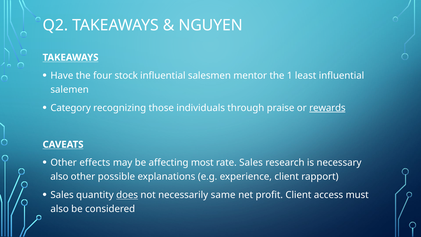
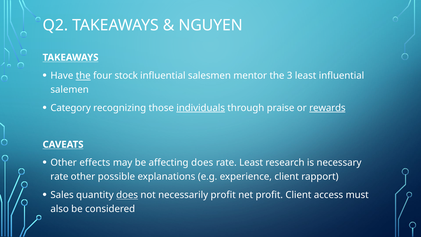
the at (83, 76) underline: none -> present
1: 1 -> 3
individuals underline: none -> present
affecting most: most -> does
rate Sales: Sales -> Least
also at (59, 177): also -> rate
necessarily same: same -> profit
